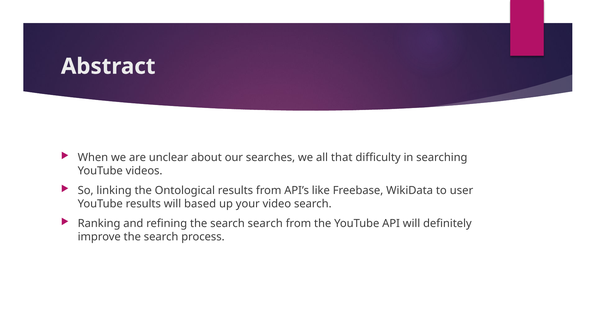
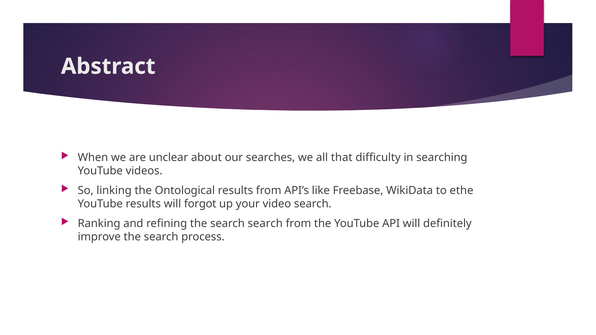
user: user -> ethe
based: based -> forgot
